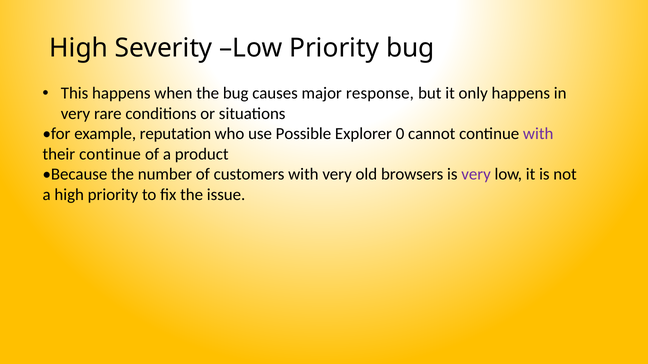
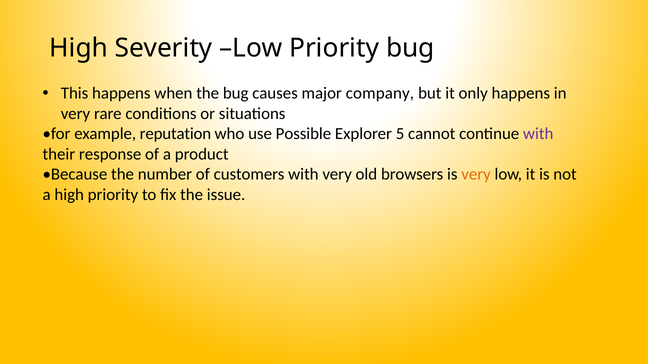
response: response -> company
0: 0 -> 5
their continue: continue -> response
very at (476, 174) colour: purple -> orange
